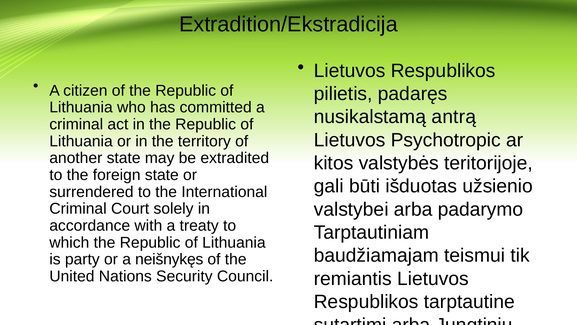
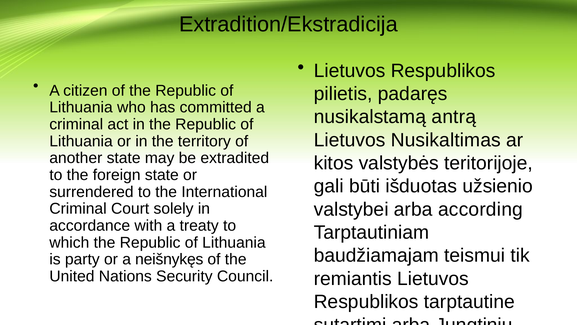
Psychotropic: Psychotropic -> Nusikaltimas
padarymo: padarymo -> according
